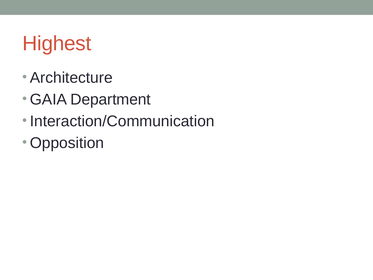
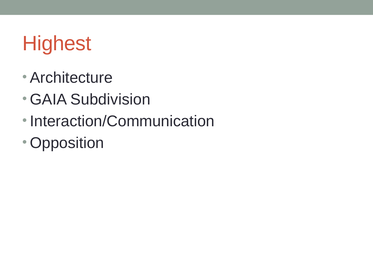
Department: Department -> Subdivision
